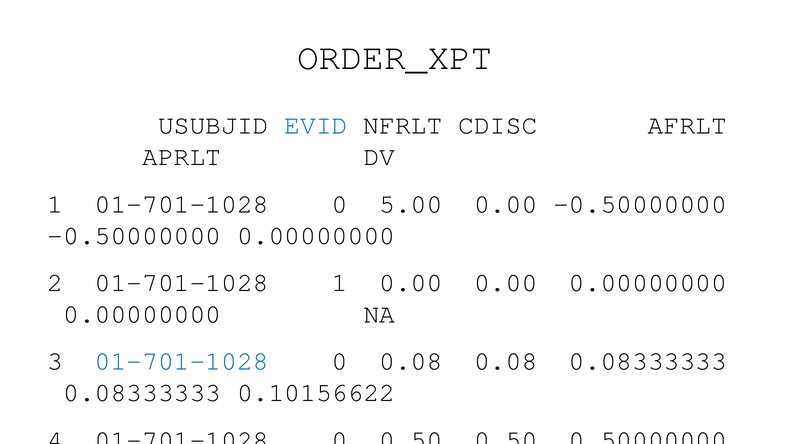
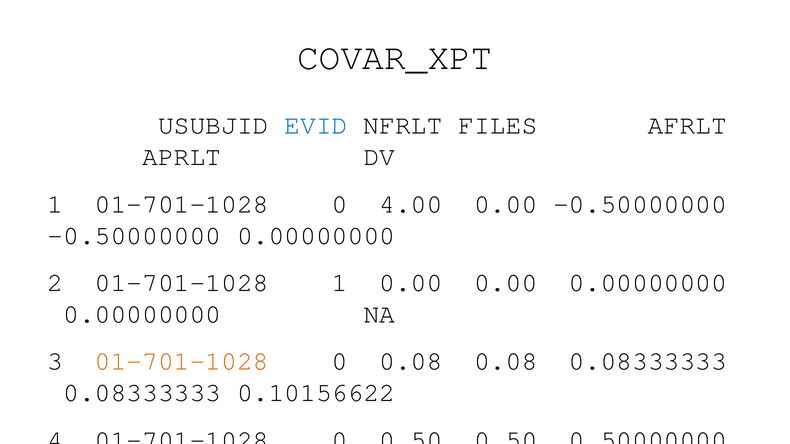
ORDER_XPT: ORDER_XPT -> COVAR_XPT
CDISC: CDISC -> FILES
1 01-701-1028 0 5.00: 5.00 -> 4.00
01-701-1028 at (182, 362) colour: blue -> orange
